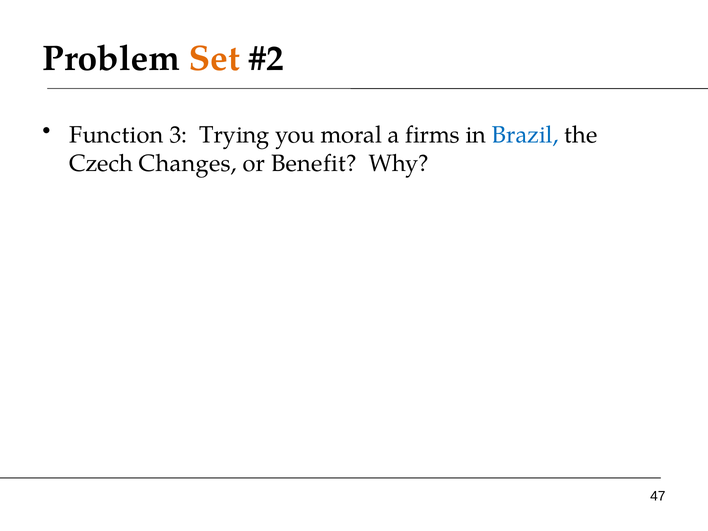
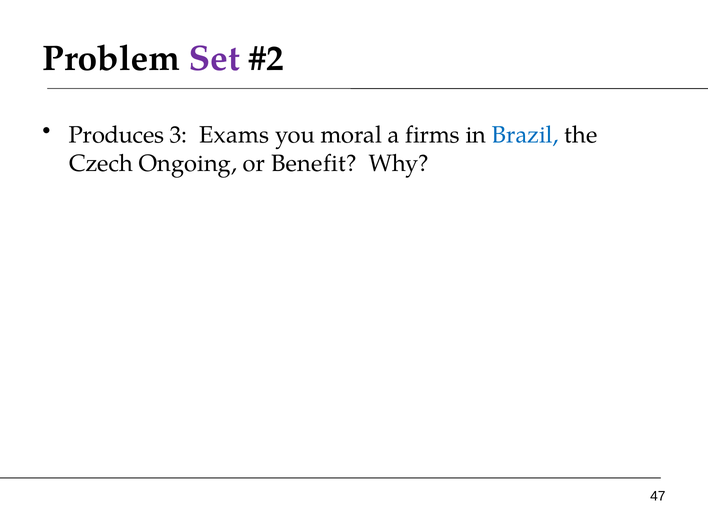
Set colour: orange -> purple
Function: Function -> Produces
Trying: Trying -> Exams
Changes: Changes -> Ongoing
